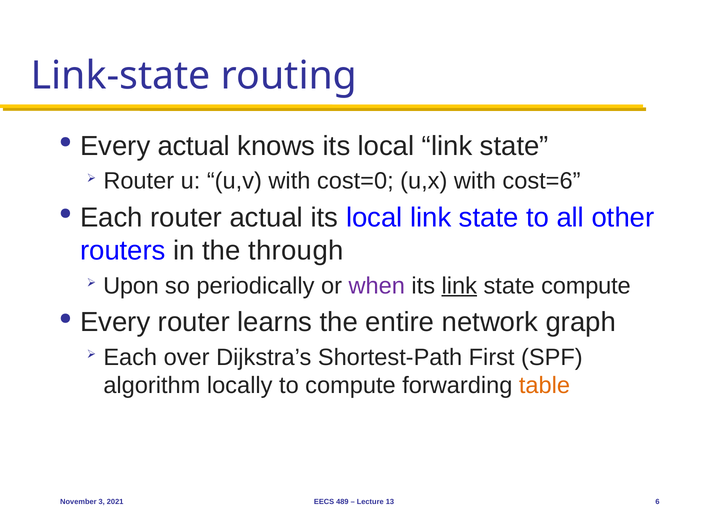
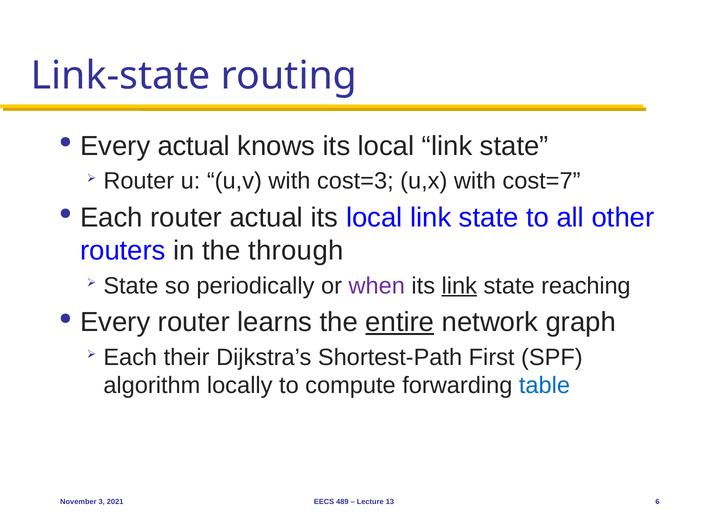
cost=0: cost=0 -> cost=3
cost=6: cost=6 -> cost=7
Upon at (131, 286): Upon -> State
state compute: compute -> reaching
entire underline: none -> present
over: over -> their
table colour: orange -> blue
